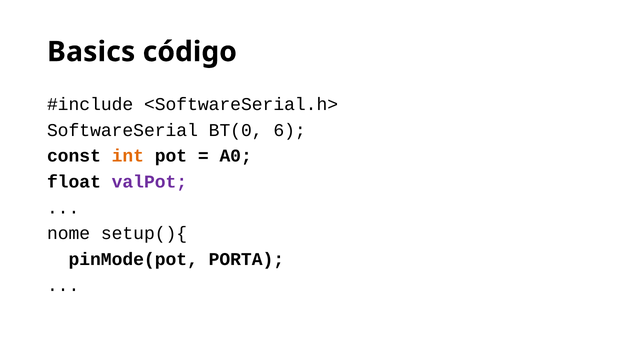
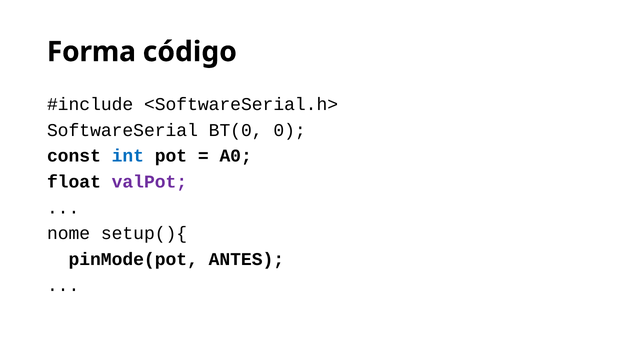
Basics: Basics -> Forma
6: 6 -> 0
int colour: orange -> blue
PORTA: PORTA -> ANTES
